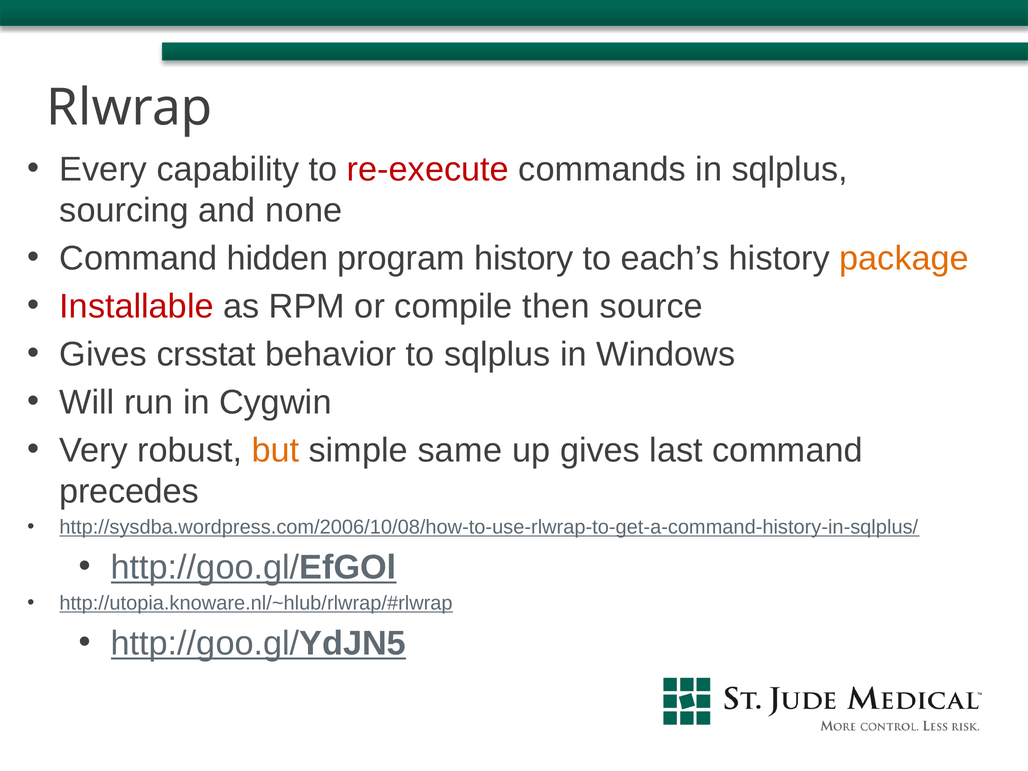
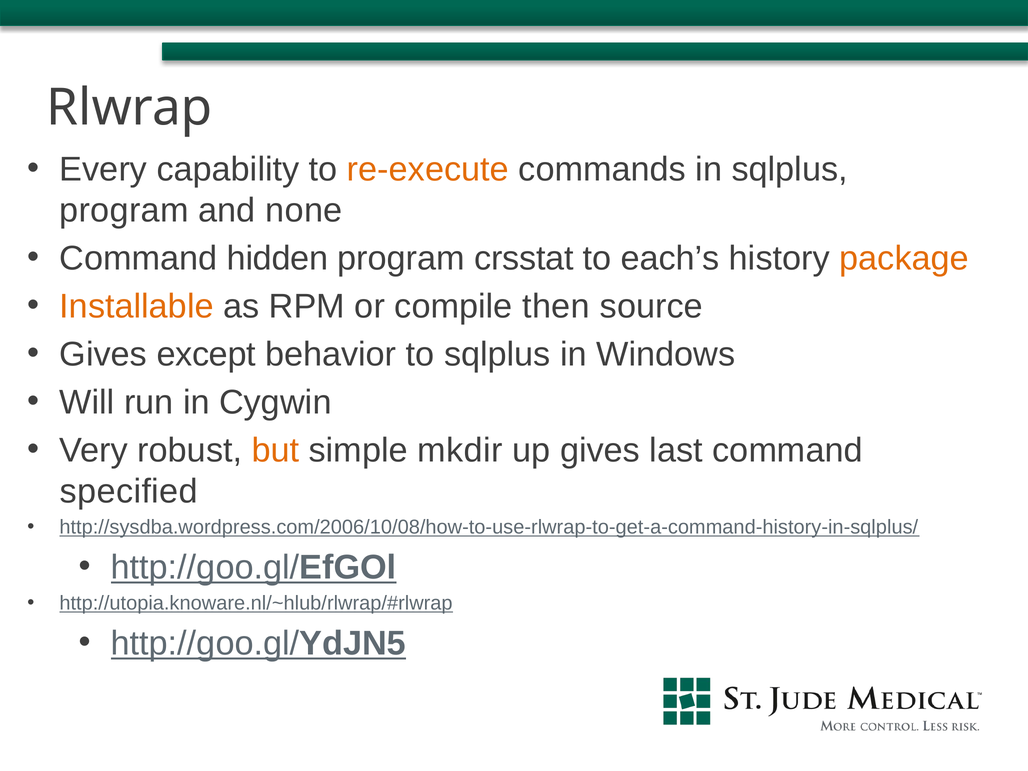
re-execute colour: red -> orange
sourcing at (124, 211): sourcing -> program
program history: history -> crsstat
Installable colour: red -> orange
crsstat: crsstat -> except
same: same -> mkdir
precedes: precedes -> specified
